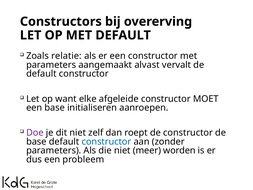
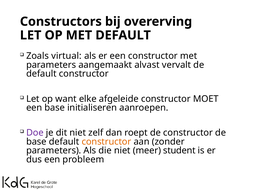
relatie: relatie -> virtual
constructor at (106, 141) colour: blue -> orange
worden: worden -> student
